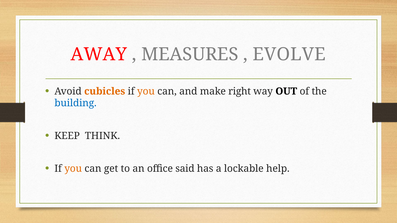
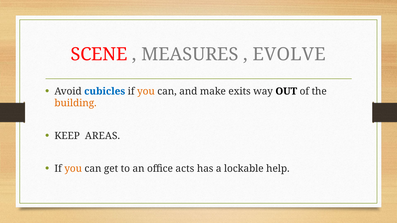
AWAY: AWAY -> SCENE
cubicles colour: orange -> blue
right: right -> exits
building colour: blue -> orange
THINK: THINK -> AREAS
said: said -> acts
